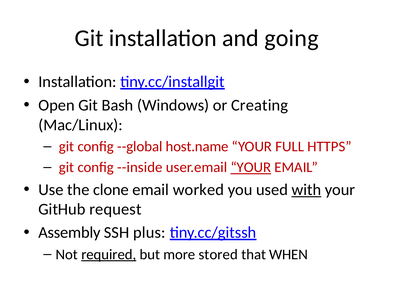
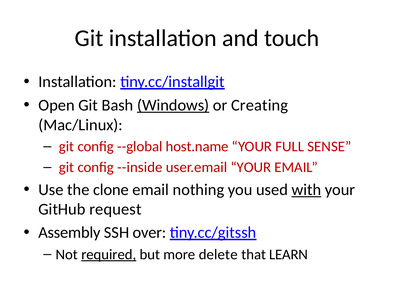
going: going -> touch
Windows underline: none -> present
HTTPS: HTTPS -> SENSE
YOUR at (251, 168) underline: present -> none
worked: worked -> nothing
plus: plus -> over
stored: stored -> delete
WHEN: WHEN -> LEARN
